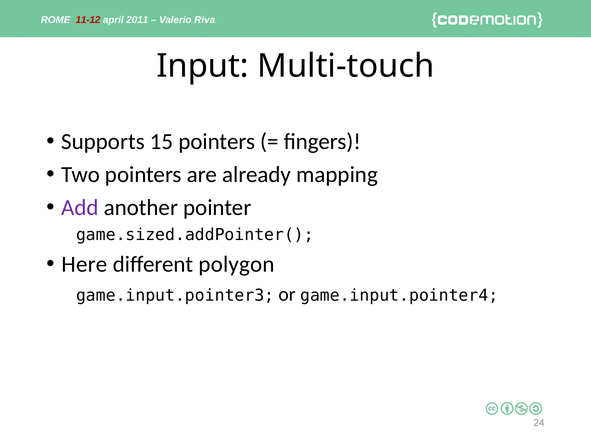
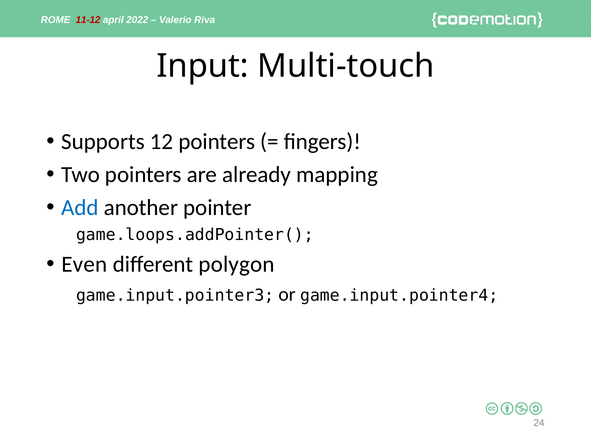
2011: 2011 -> 2022
15: 15 -> 12
Add colour: purple -> blue
game.sized.addPointer(: game.sized.addPointer( -> game.loops.addPointer(
Here: Here -> Even
